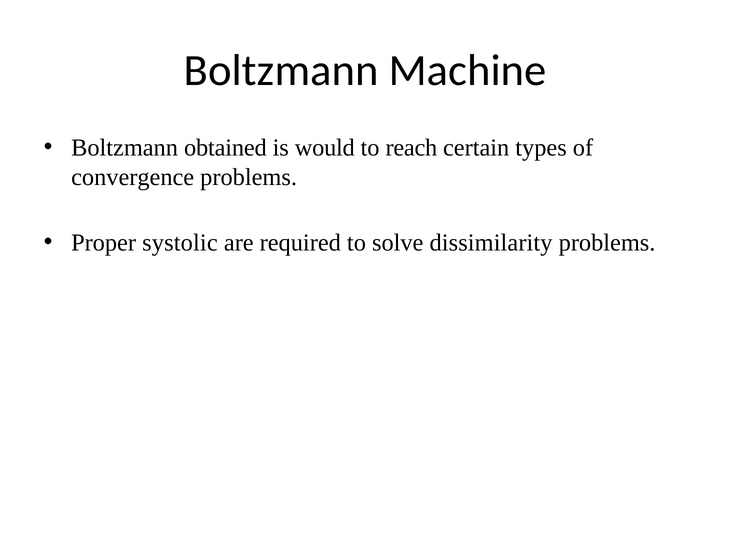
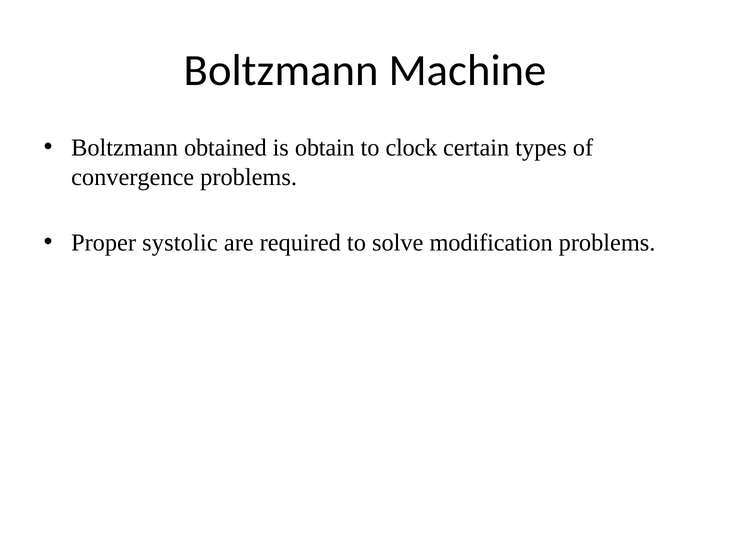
would: would -> obtain
reach: reach -> clock
dissimilarity: dissimilarity -> modification
